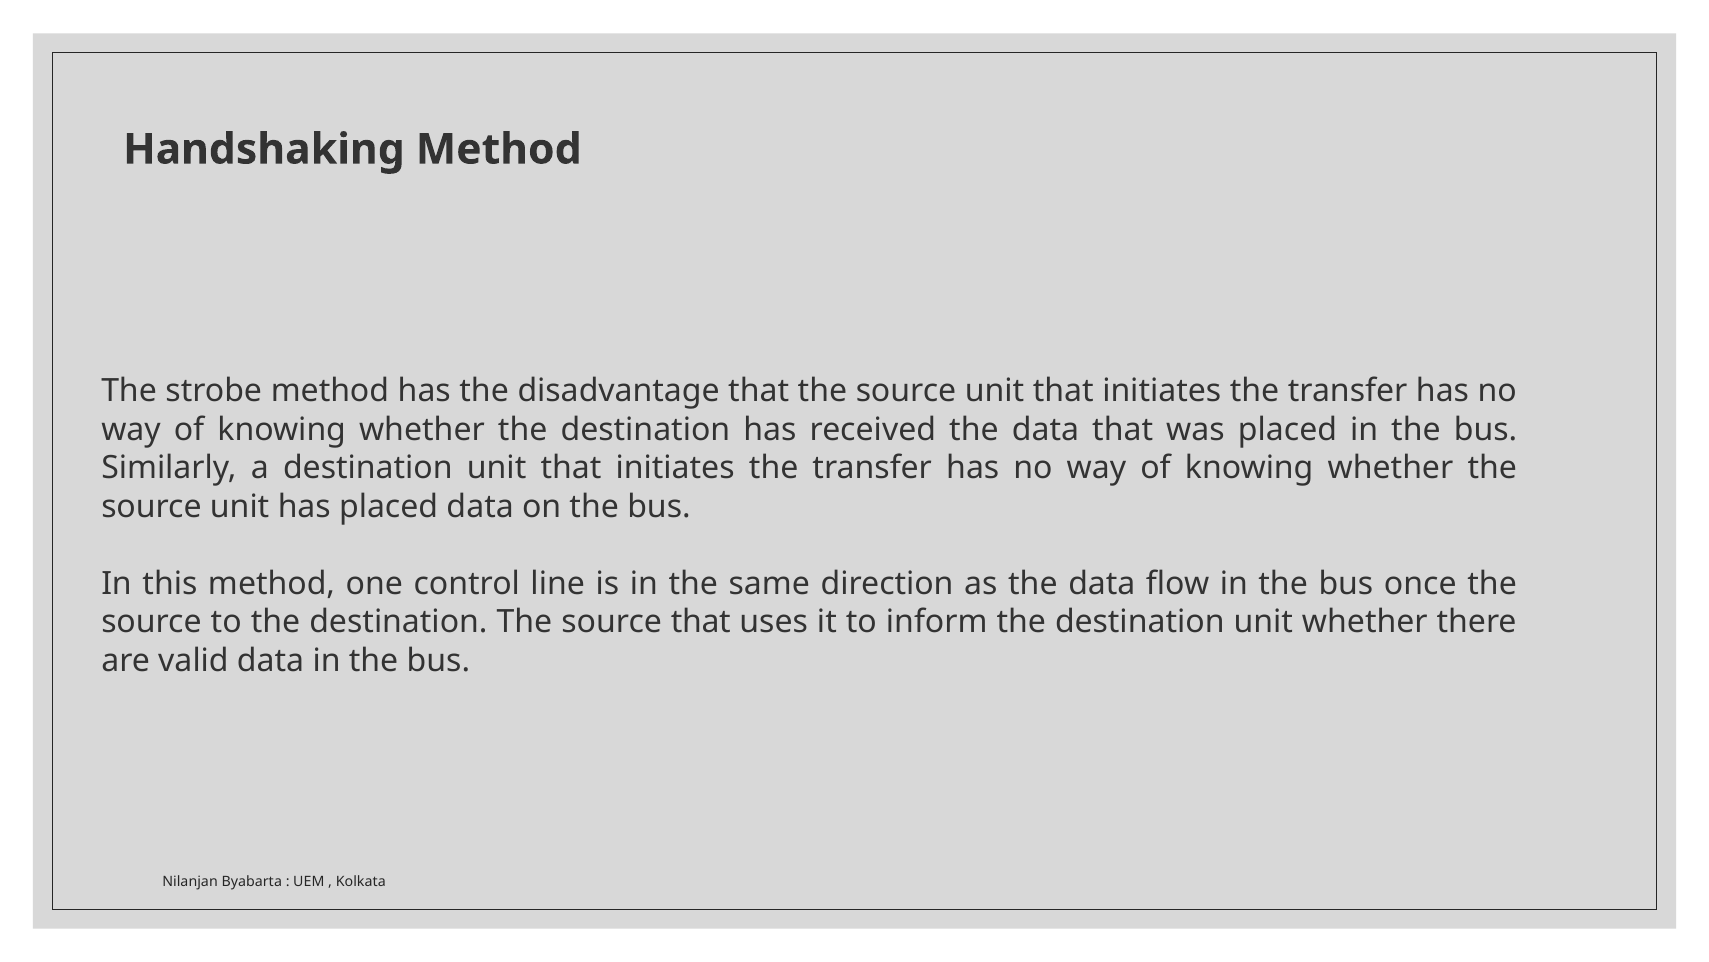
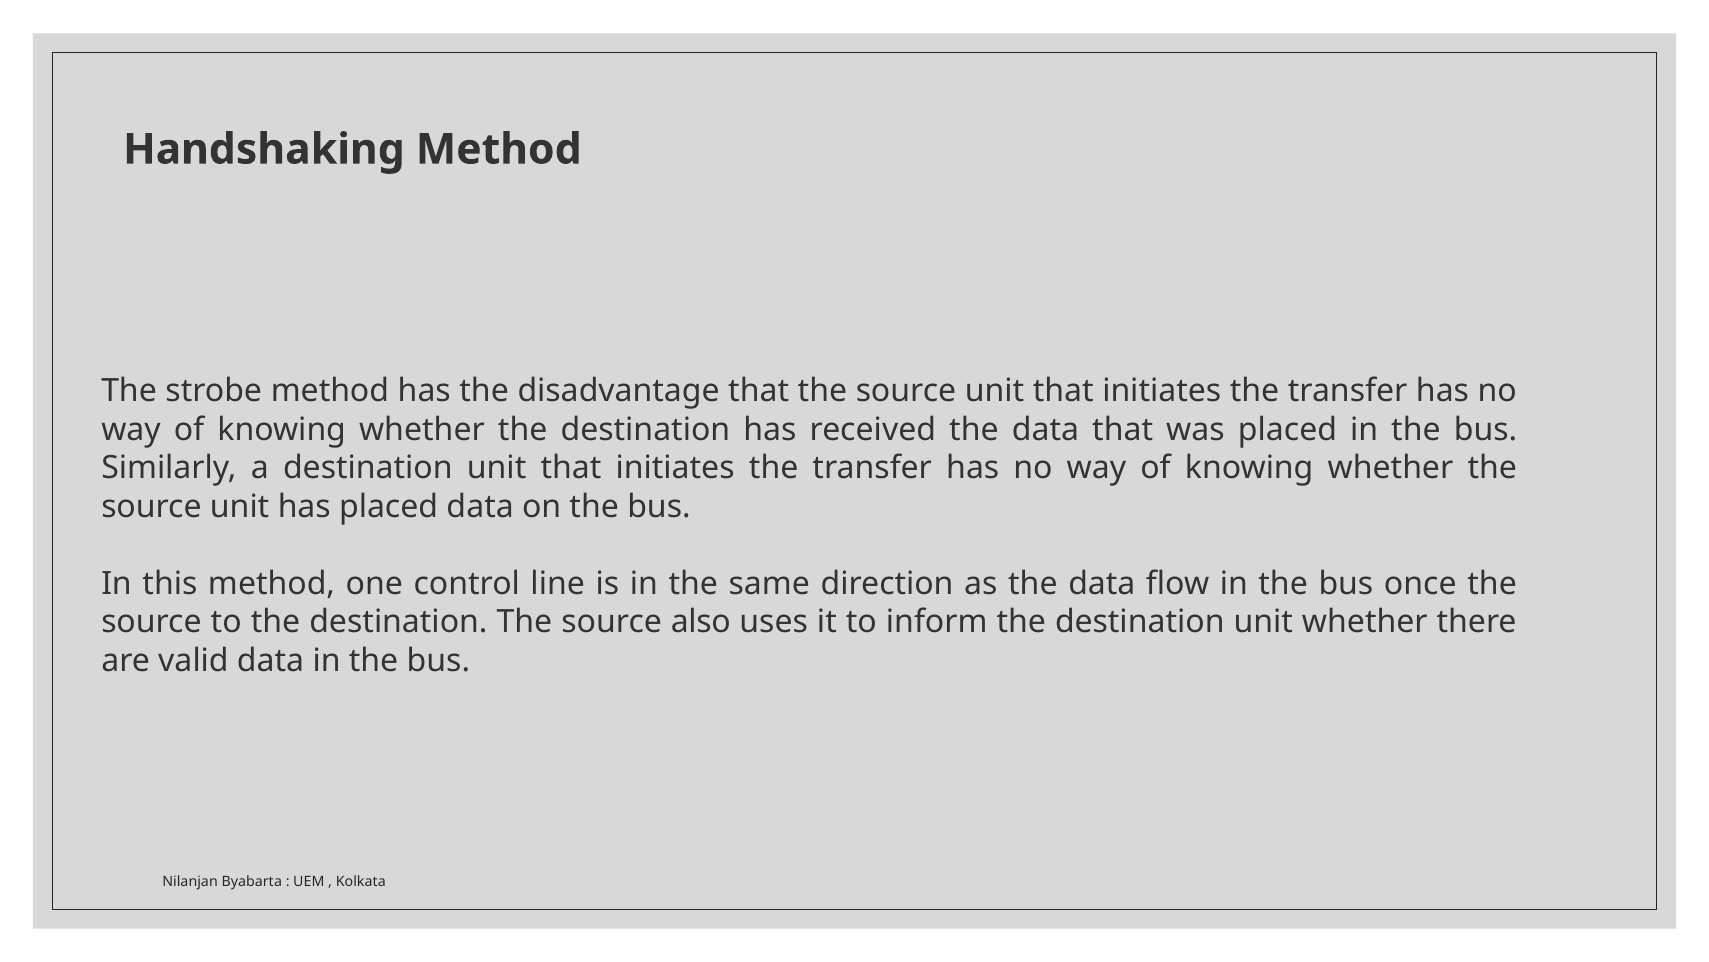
source that: that -> also
